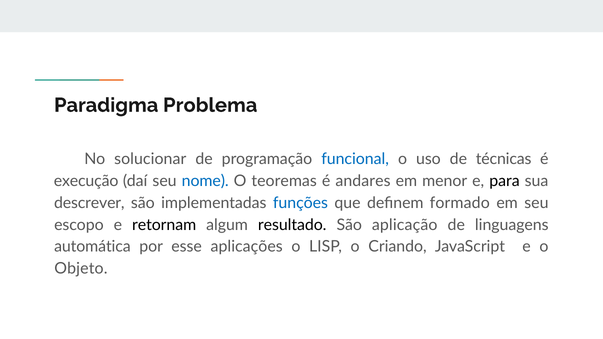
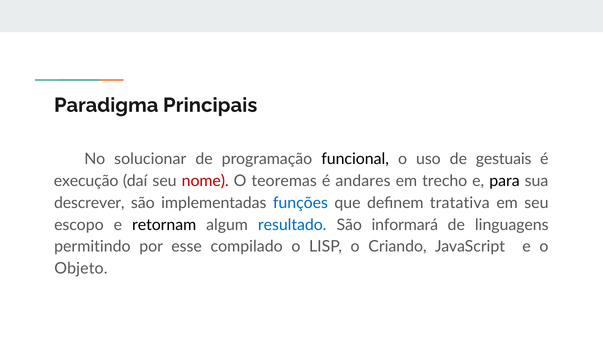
Problema: Problema -> Principais
funcional colour: blue -> black
técnicas: técnicas -> gestuais
nome colour: blue -> red
menor: menor -> trecho
formado: formado -> tratativa
resultado colour: black -> blue
aplicação: aplicação -> informará
automática: automática -> permitindo
aplicações: aplicações -> compilado
